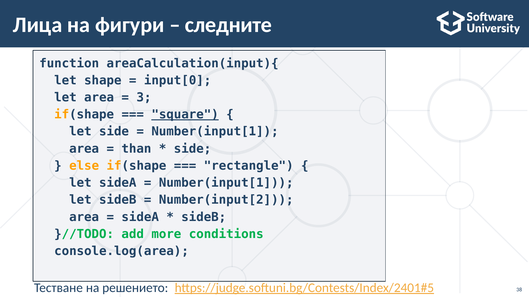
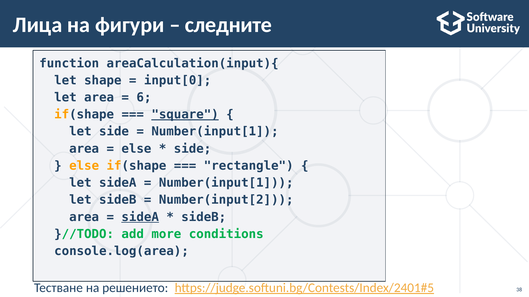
3: 3 -> 6
than at (136, 149): than -> else
sideA at (140, 217) underline: none -> present
